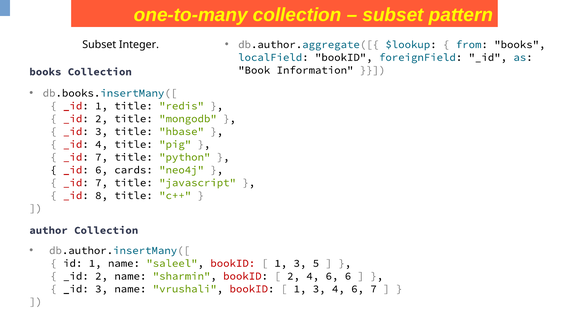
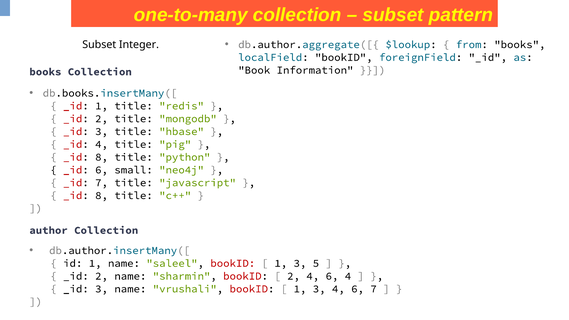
7 at (102, 157): 7 -> 8
cards: cards -> small
6 6: 6 -> 4
